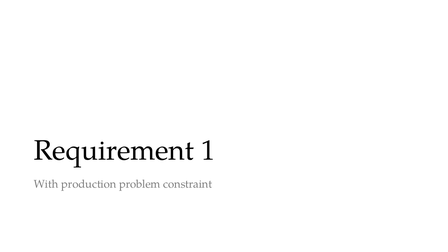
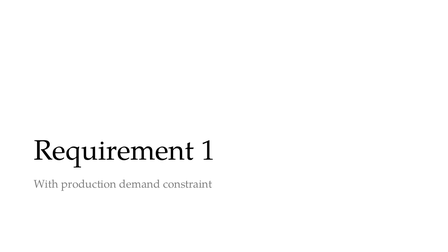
problem: problem -> demand
